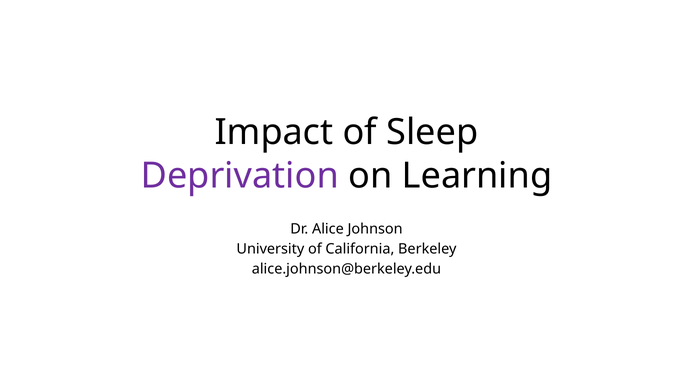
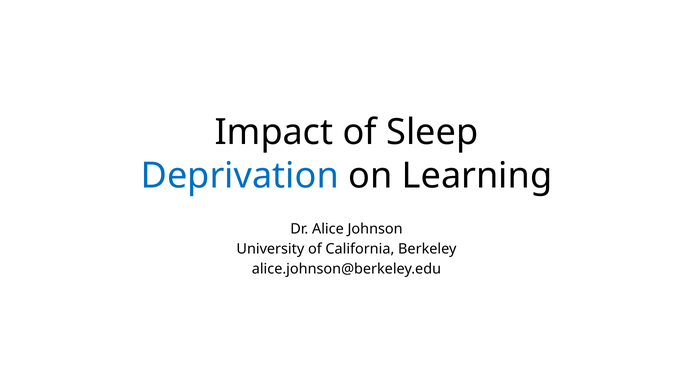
Deprivation colour: purple -> blue
